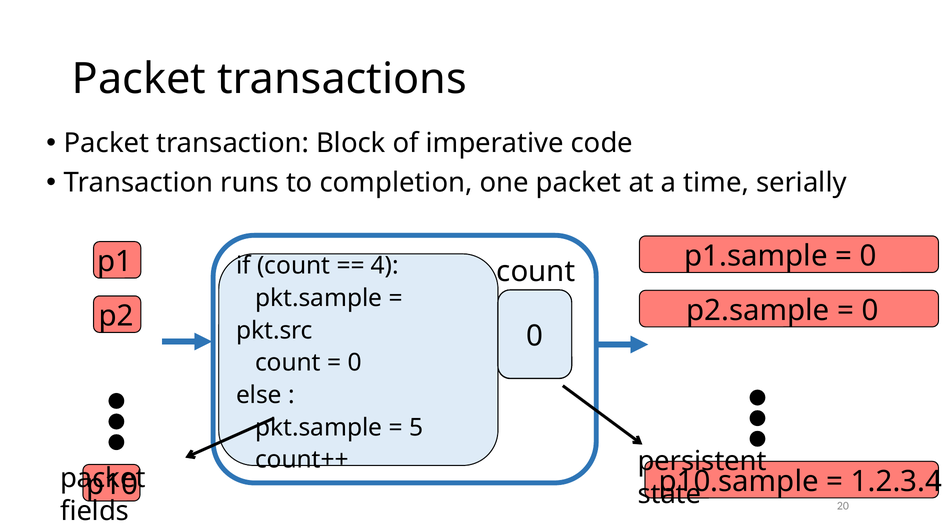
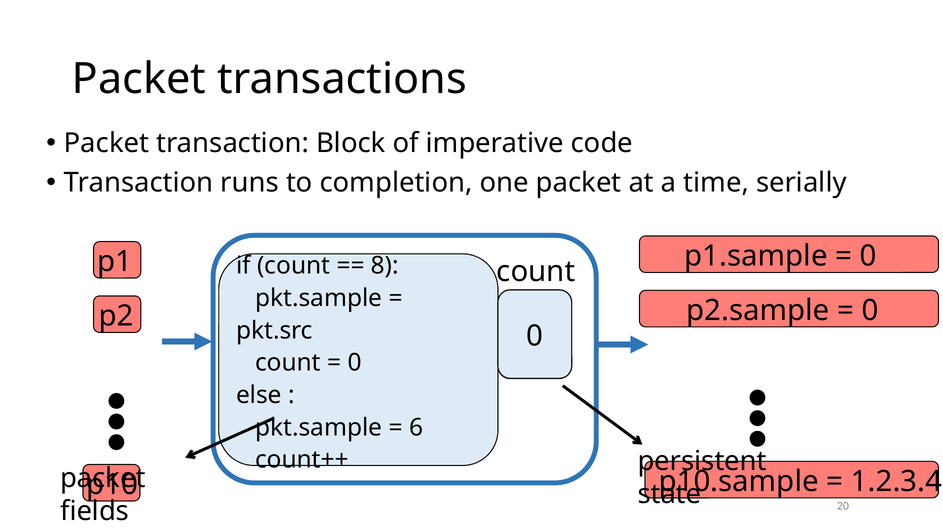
4: 4 -> 8
5: 5 -> 6
